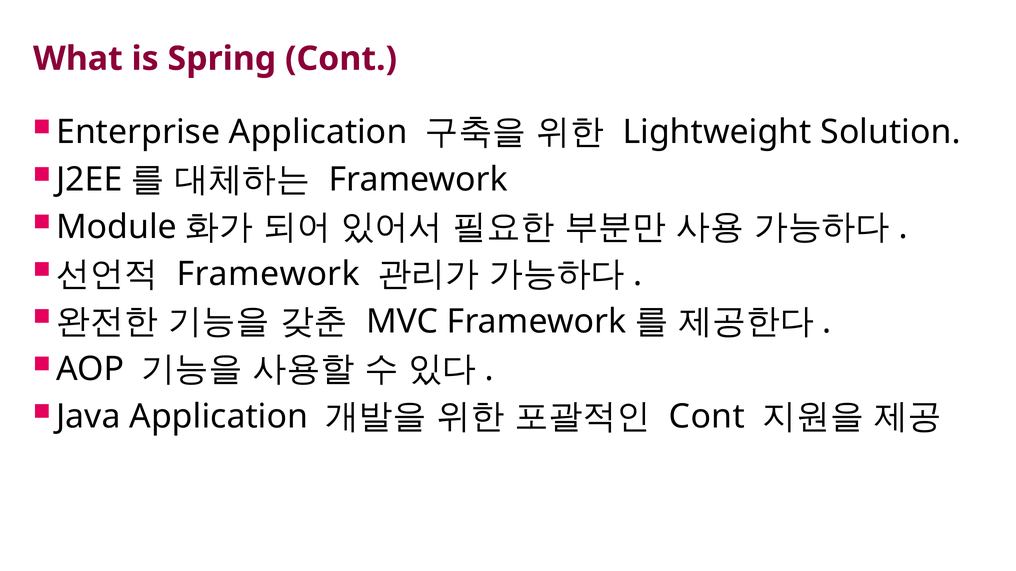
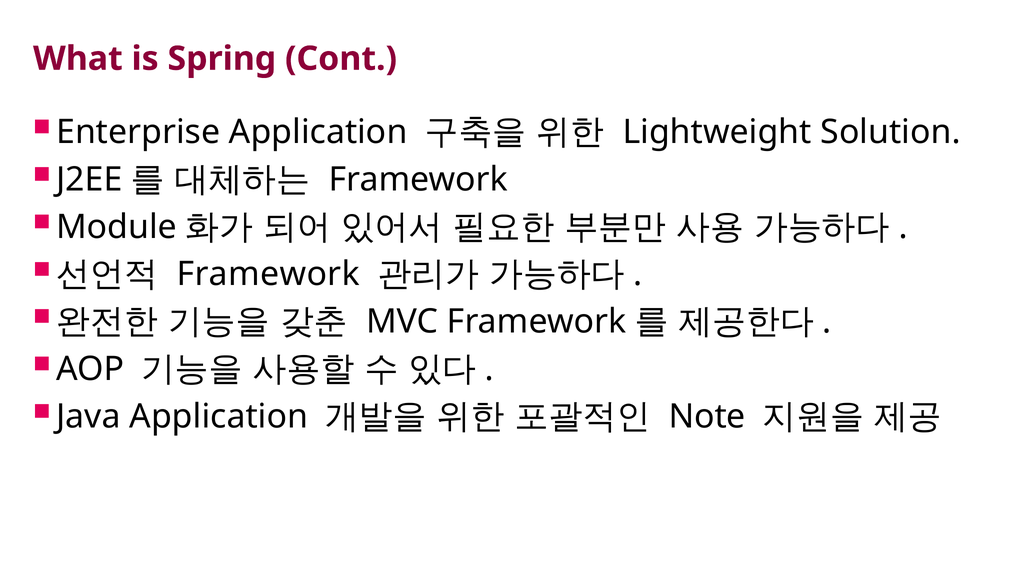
Cont at (707, 417): Cont -> Note
